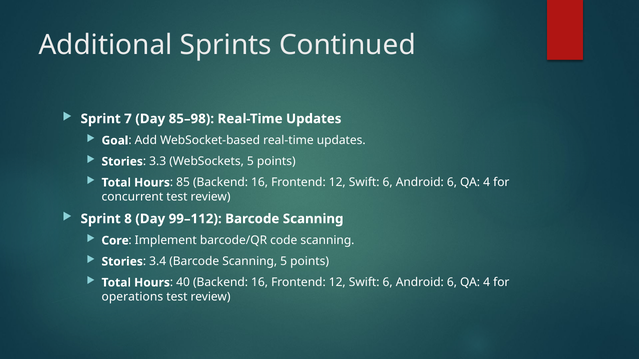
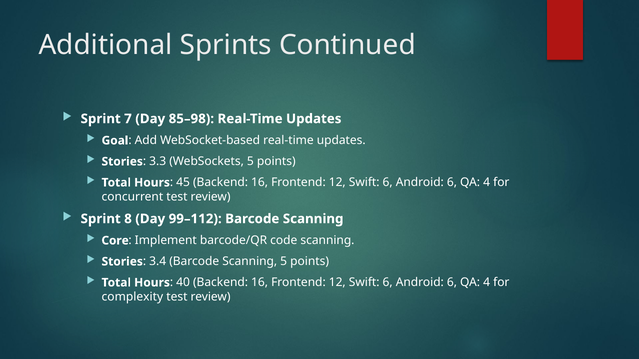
85: 85 -> 45
operations: operations -> complexity
